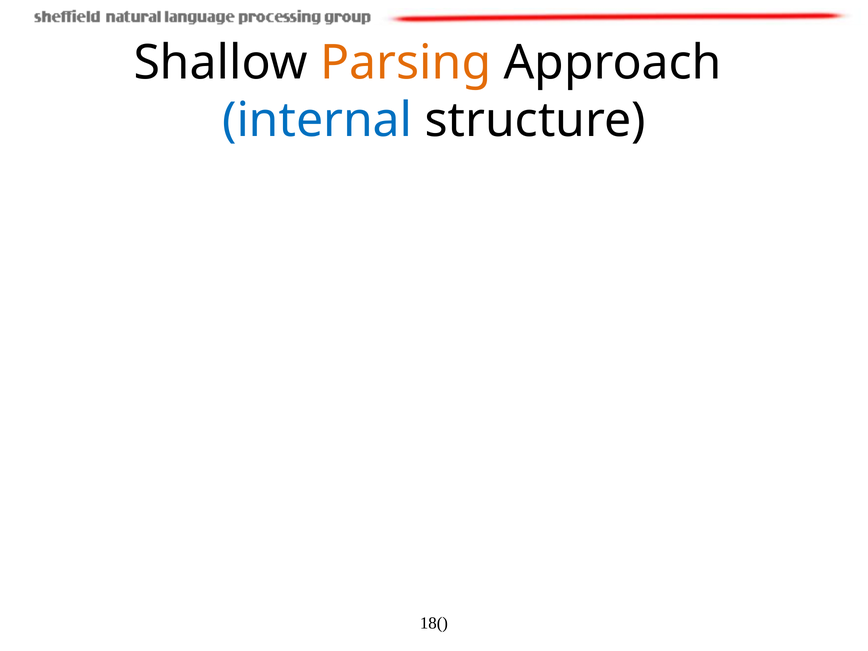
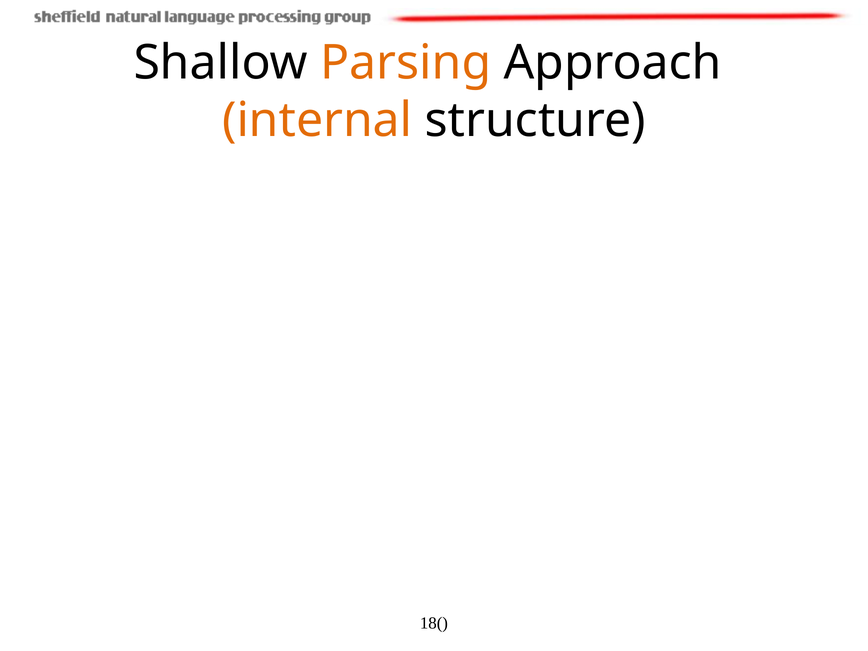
internal at (317, 121) colour: blue -> orange
